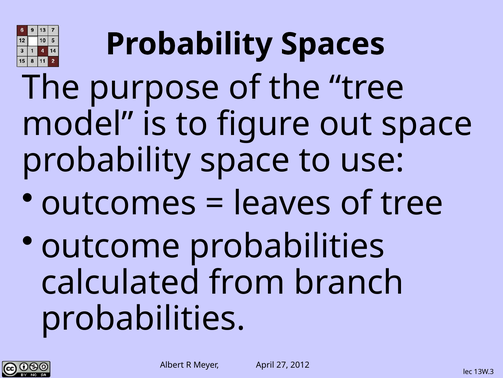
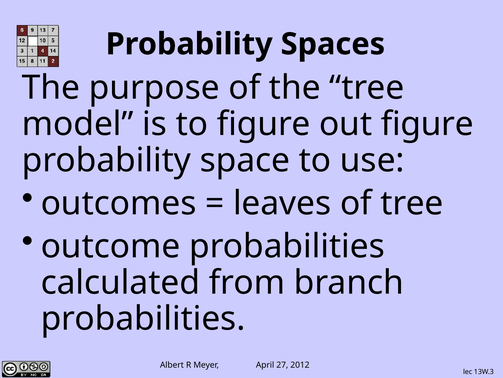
out space: space -> figure
